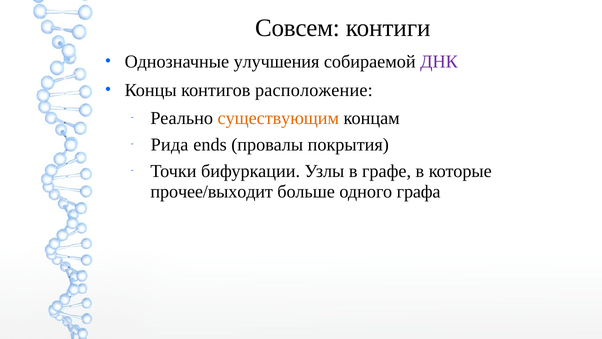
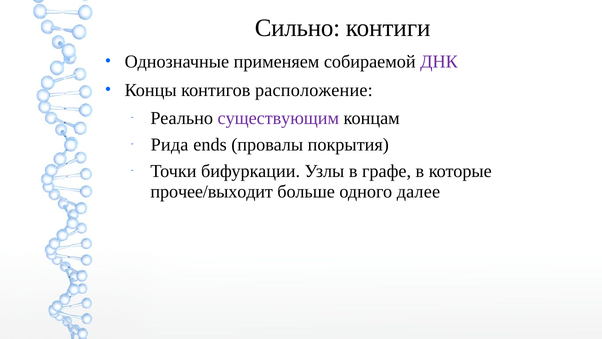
Совсем: Совсем -> Сильно
улучшения: улучшения -> применяем
существующим colour: orange -> purple
графа: графа -> далее
